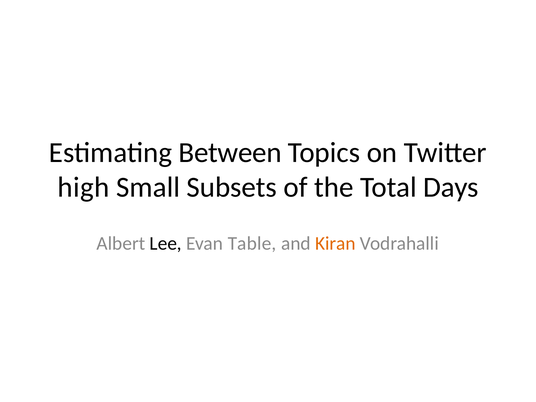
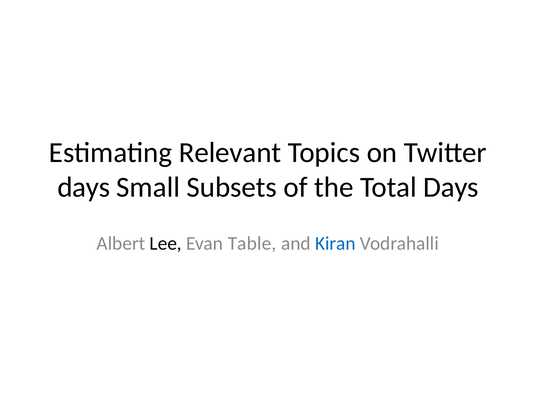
Between: Between -> Relevant
high at (83, 187): high -> days
Kiran colour: orange -> blue
